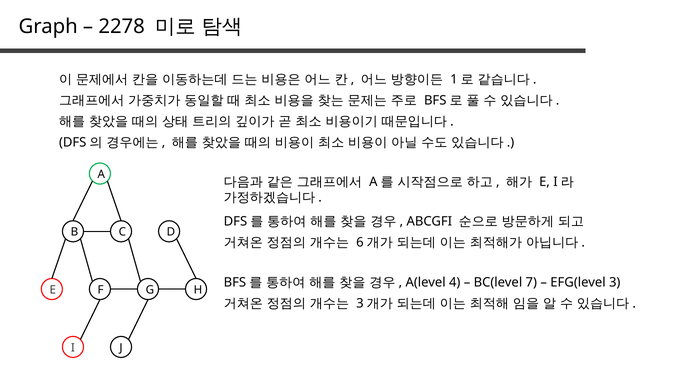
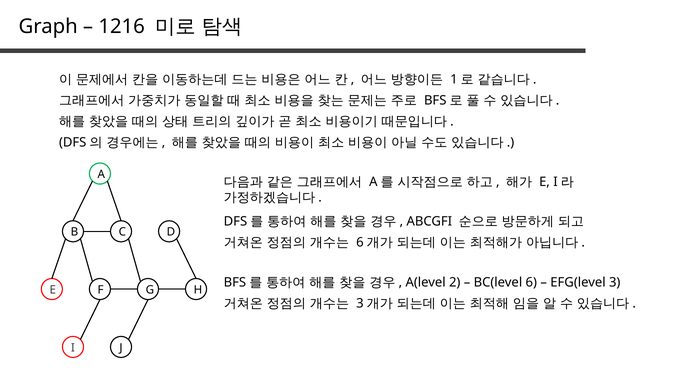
2278: 2278 -> 1216
4: 4 -> 2
7: 7 -> 6
